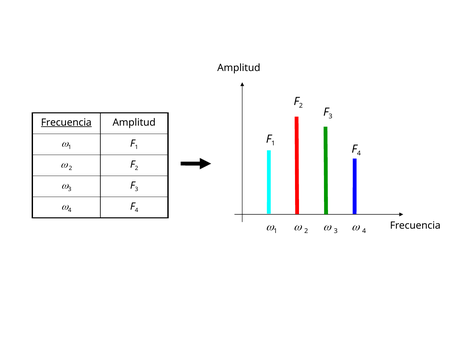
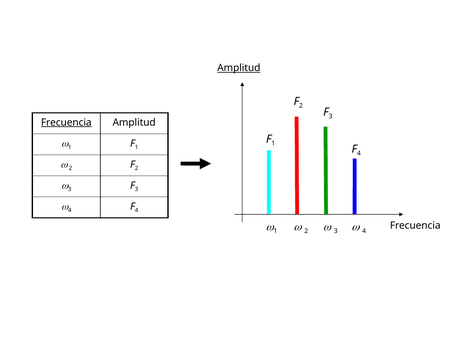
Amplitud at (239, 68) underline: none -> present
